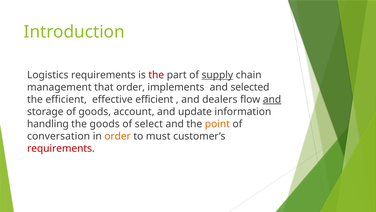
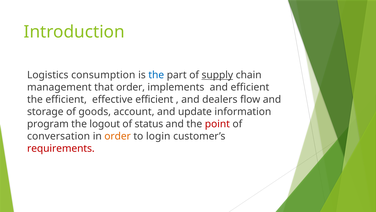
Logistics requirements: requirements -> consumption
the at (156, 75) colour: red -> blue
and selected: selected -> efficient
and at (272, 99) underline: present -> none
handling: handling -> program
the goods: goods -> logout
select: select -> status
point colour: orange -> red
must: must -> login
